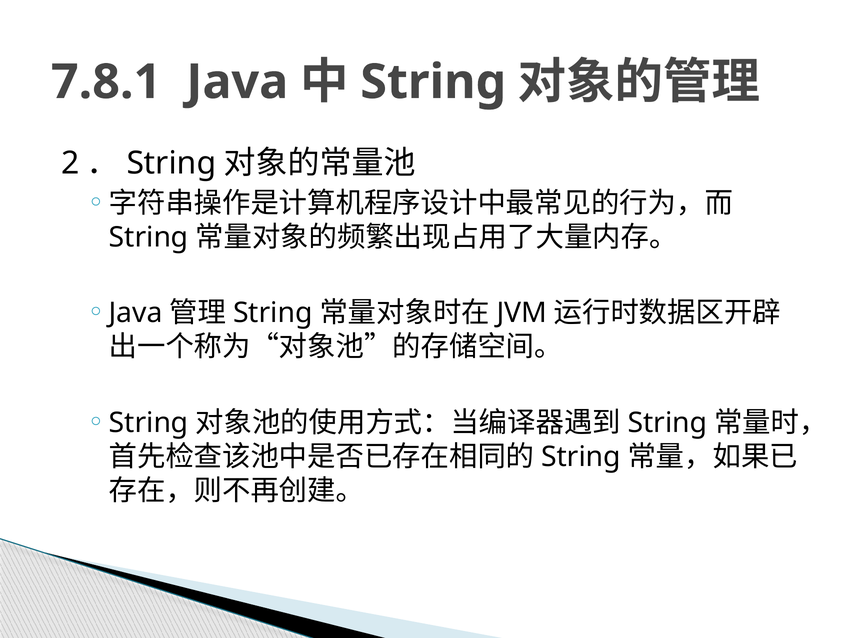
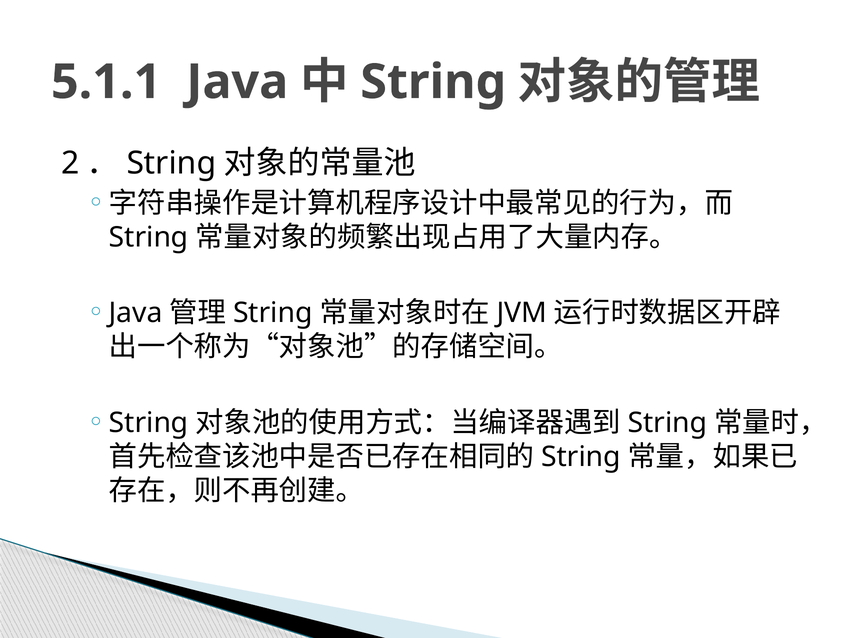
7.8.1: 7.8.1 -> 5.1.1
